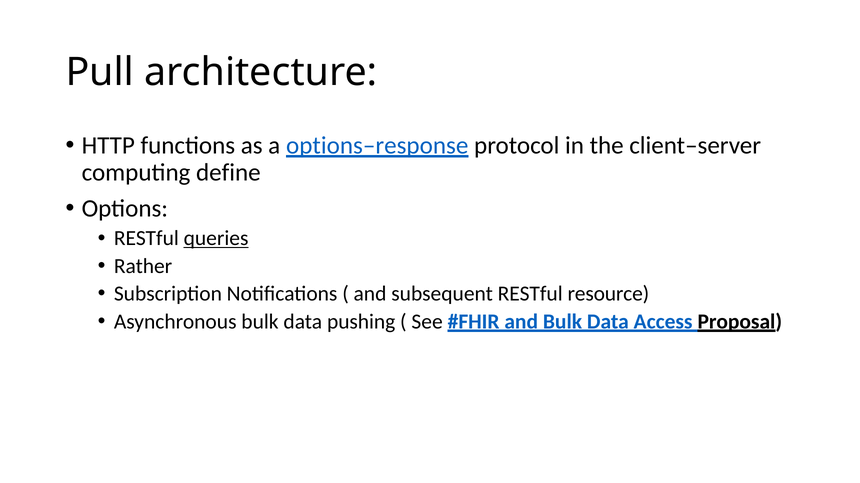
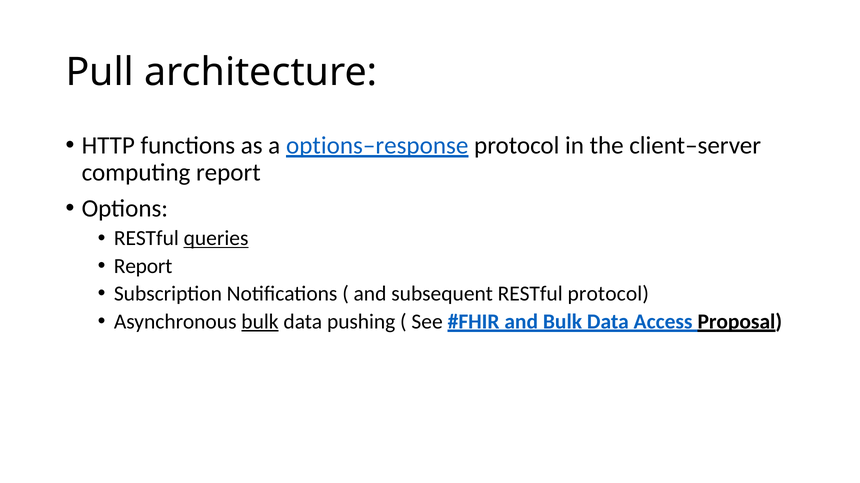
computing define: define -> report
Rather at (143, 266): Rather -> Report
RESTful resource: resource -> protocol
bulk at (260, 322) underline: none -> present
